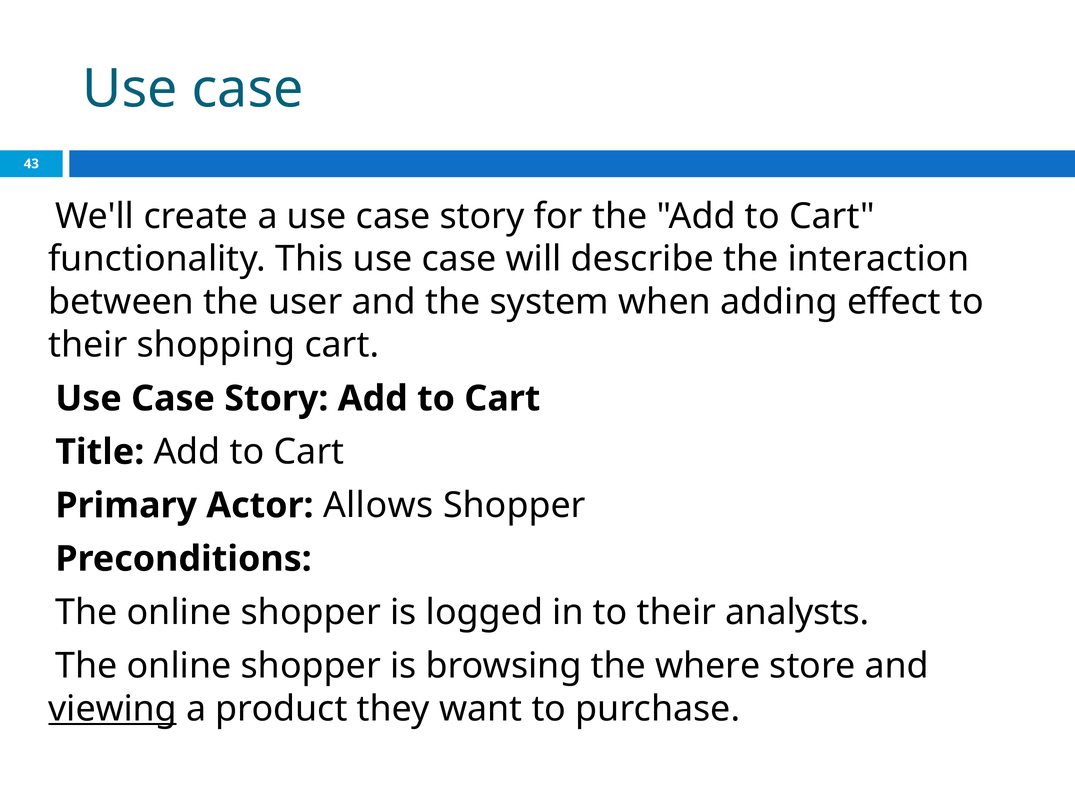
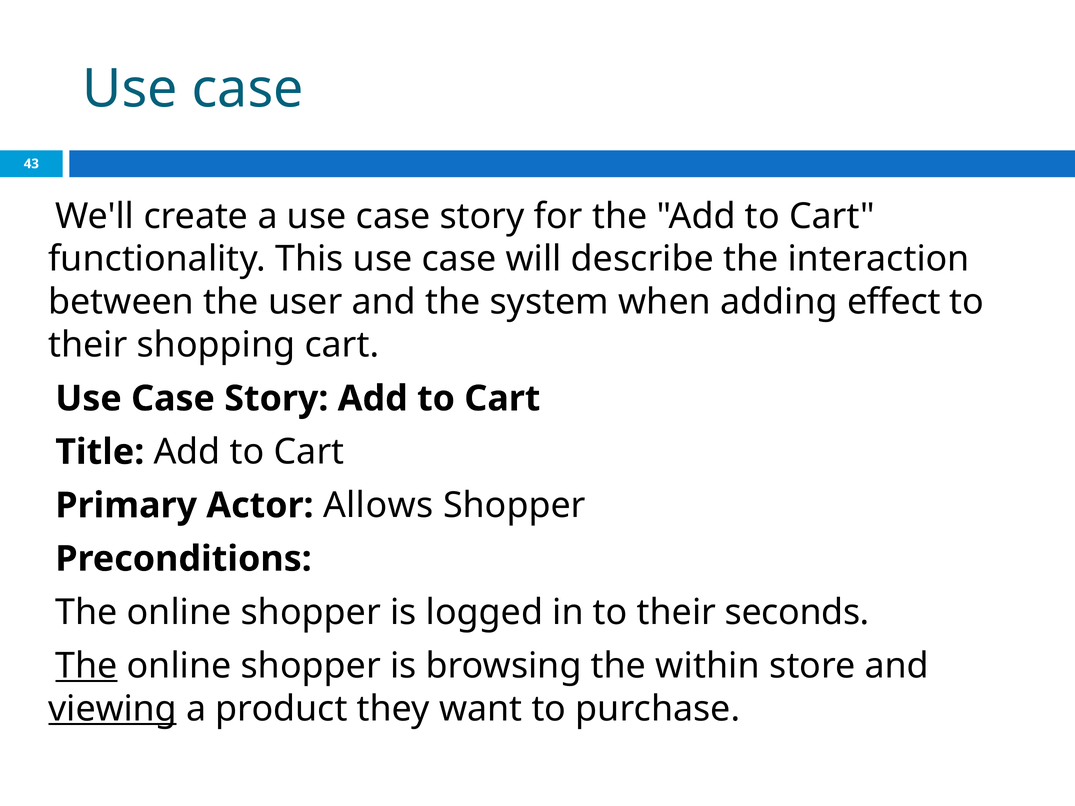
analysts: analysts -> seconds
The at (86, 666) underline: none -> present
where: where -> within
